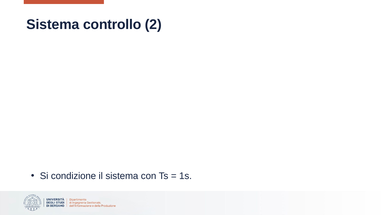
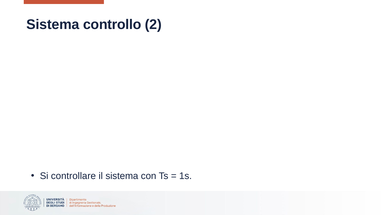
condizione: condizione -> controllare
